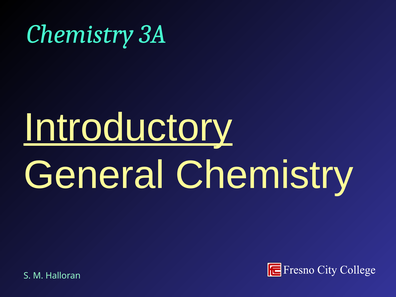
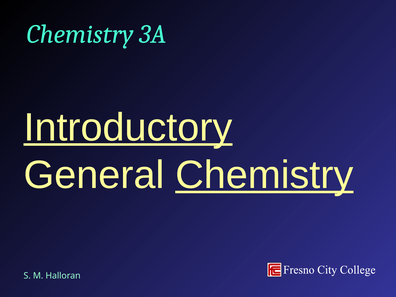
Chemistry at (264, 175) underline: none -> present
